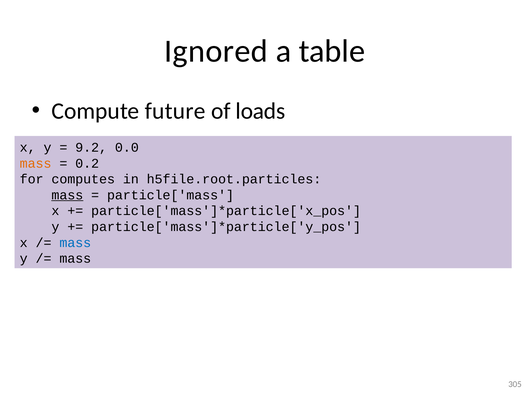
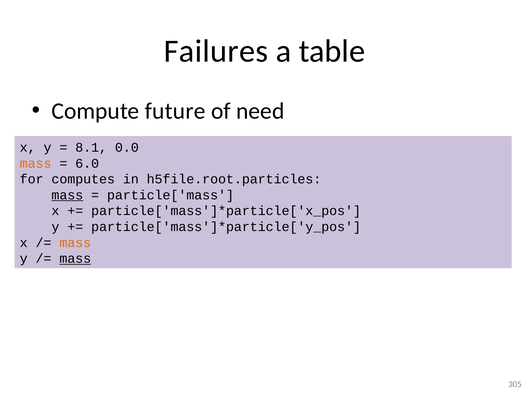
Ignored: Ignored -> Failures
loads: loads -> need
9.2: 9.2 -> 8.1
0.2: 0.2 -> 6.0
mass at (75, 243) colour: blue -> orange
mass at (75, 258) underline: none -> present
